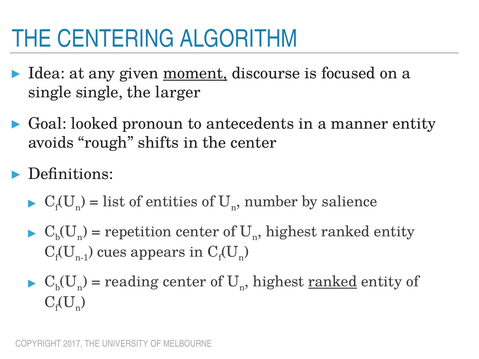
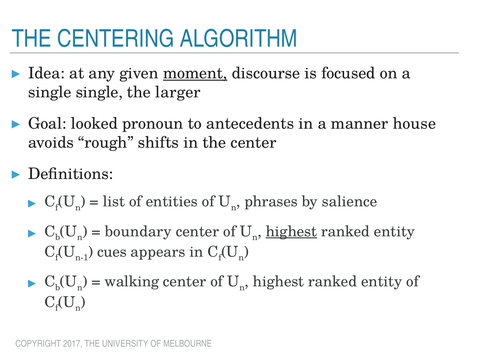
manner entity: entity -> house
number: number -> phrases
repetition: repetition -> boundary
highest at (291, 232) underline: none -> present
reading: reading -> walking
ranked at (333, 282) underline: present -> none
